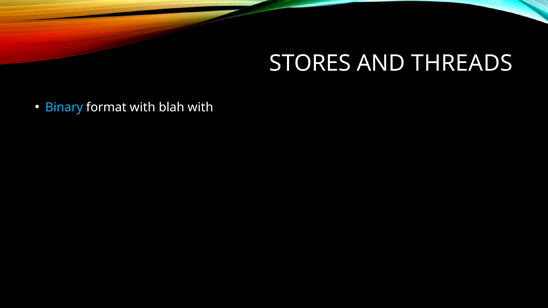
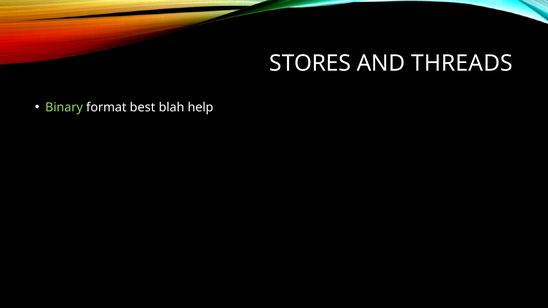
Binary colour: light blue -> light green
format with: with -> best
blah with: with -> help
